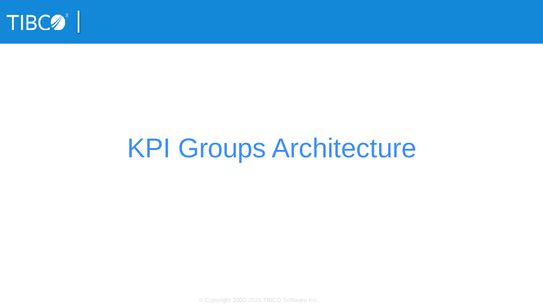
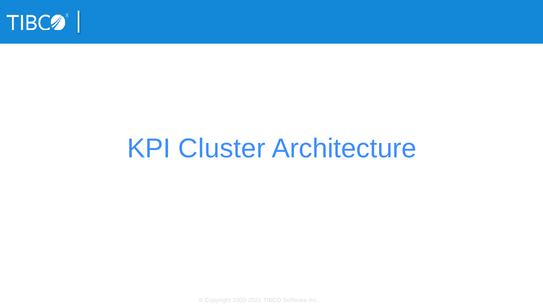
Groups: Groups -> Cluster
